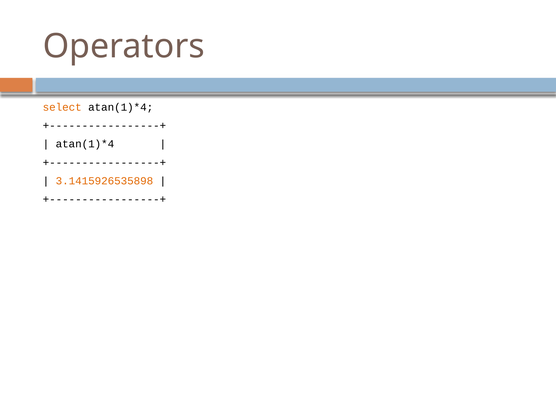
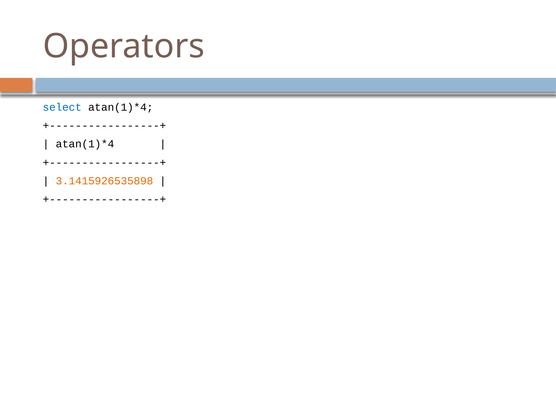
select colour: orange -> blue
